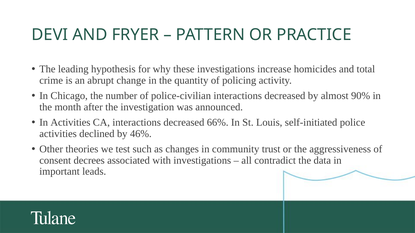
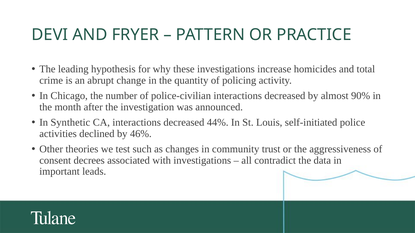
In Activities: Activities -> Synthetic
66%: 66% -> 44%
